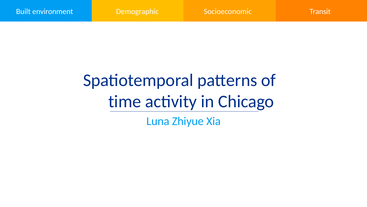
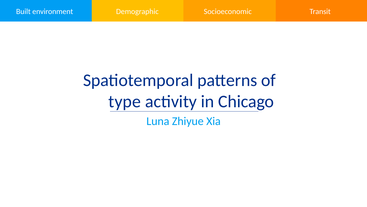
time: time -> type
